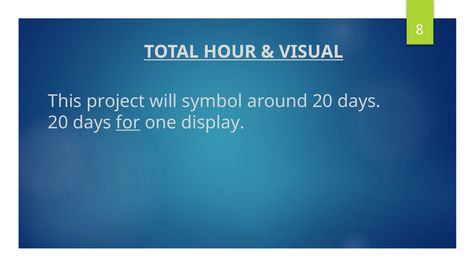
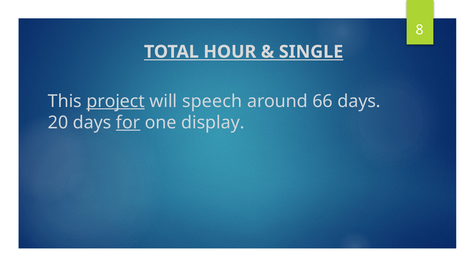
VISUAL: VISUAL -> SINGLE
project underline: none -> present
symbol: symbol -> speech
around 20: 20 -> 66
